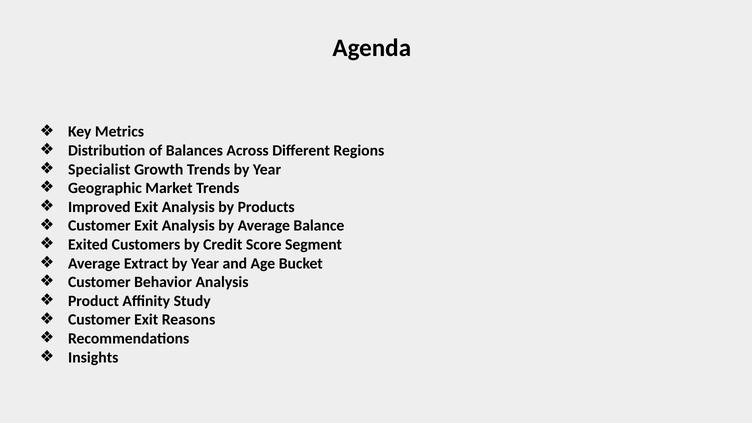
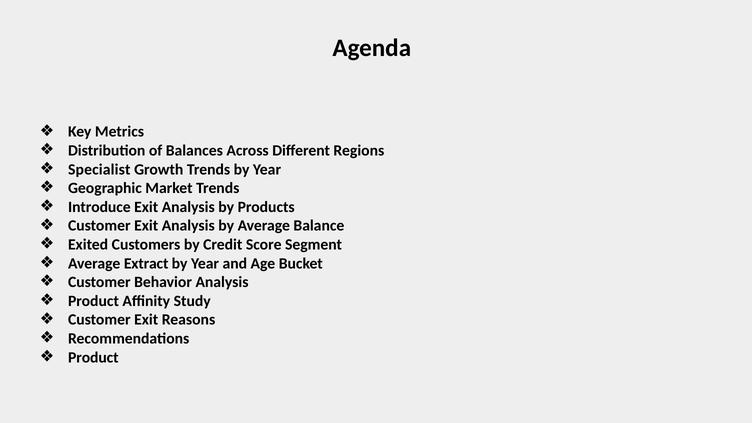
Improved: Improved -> Introduce
Insights at (93, 357): Insights -> Product
